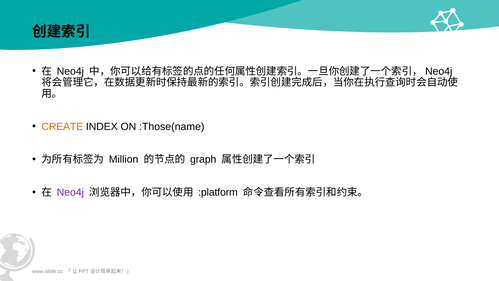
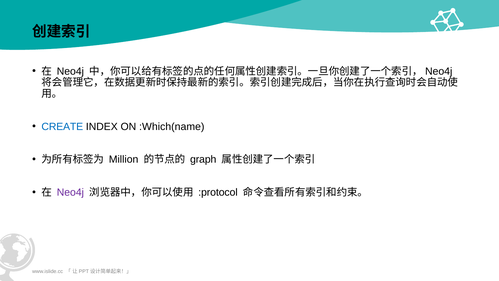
CREATE colour: orange -> blue
:Those(name: :Those(name -> :Which(name
:platform: :platform -> :protocol
